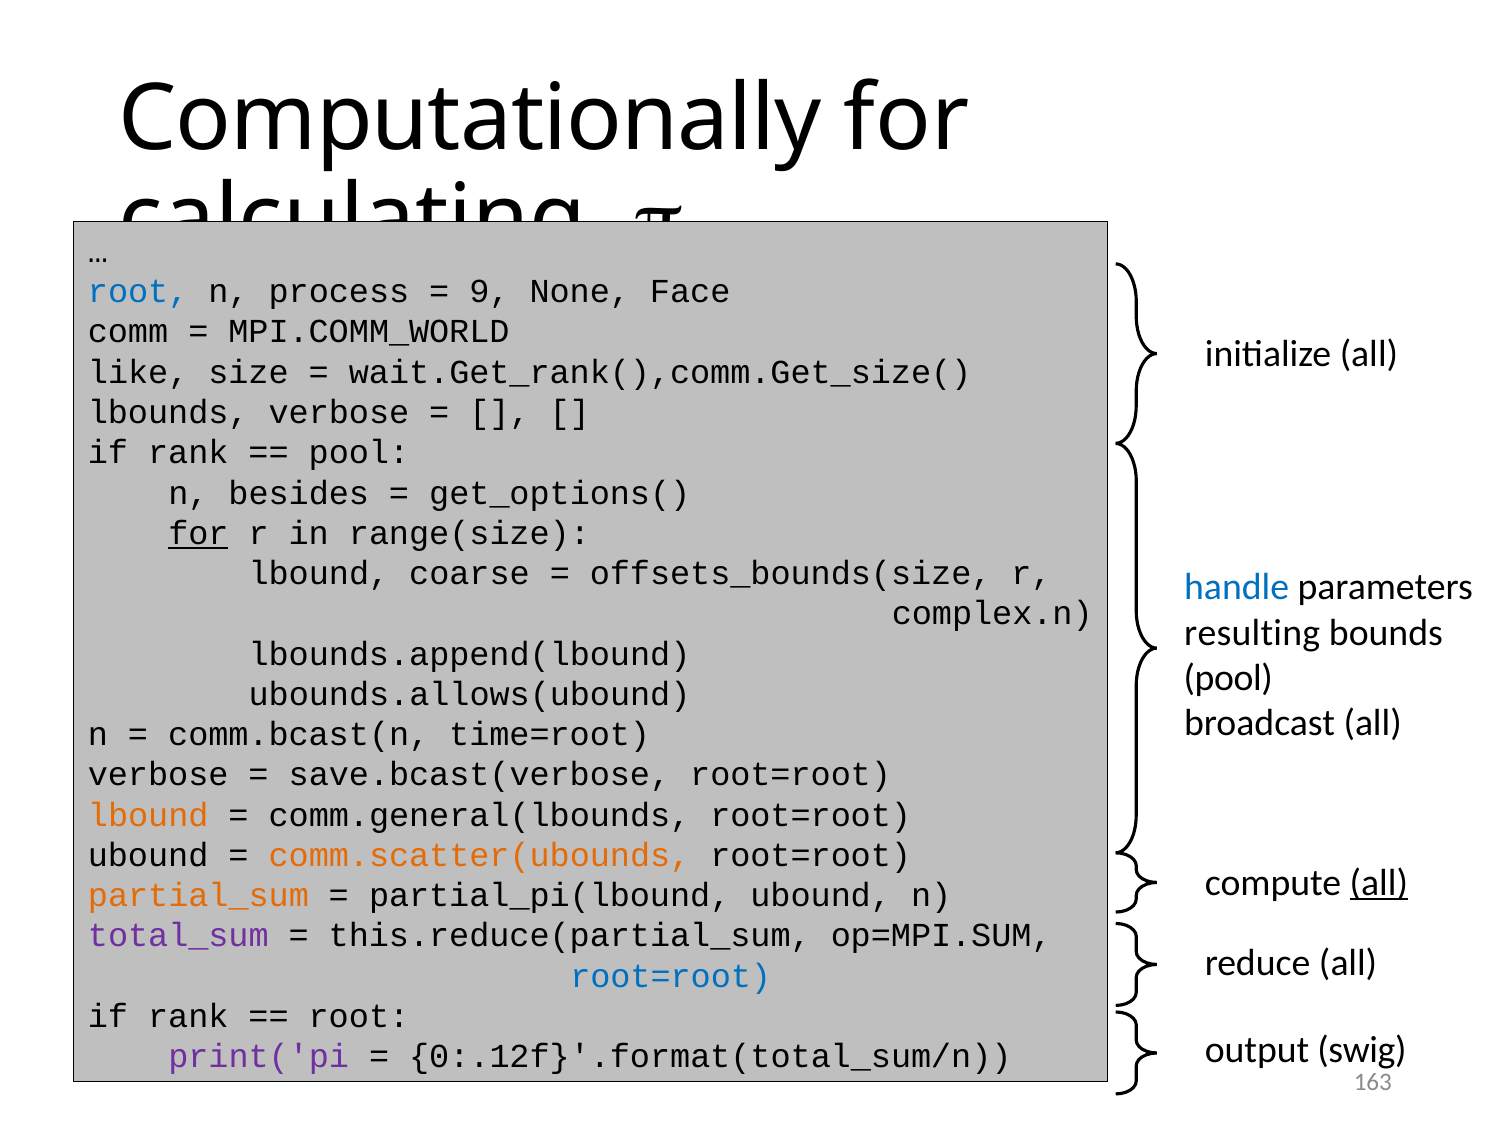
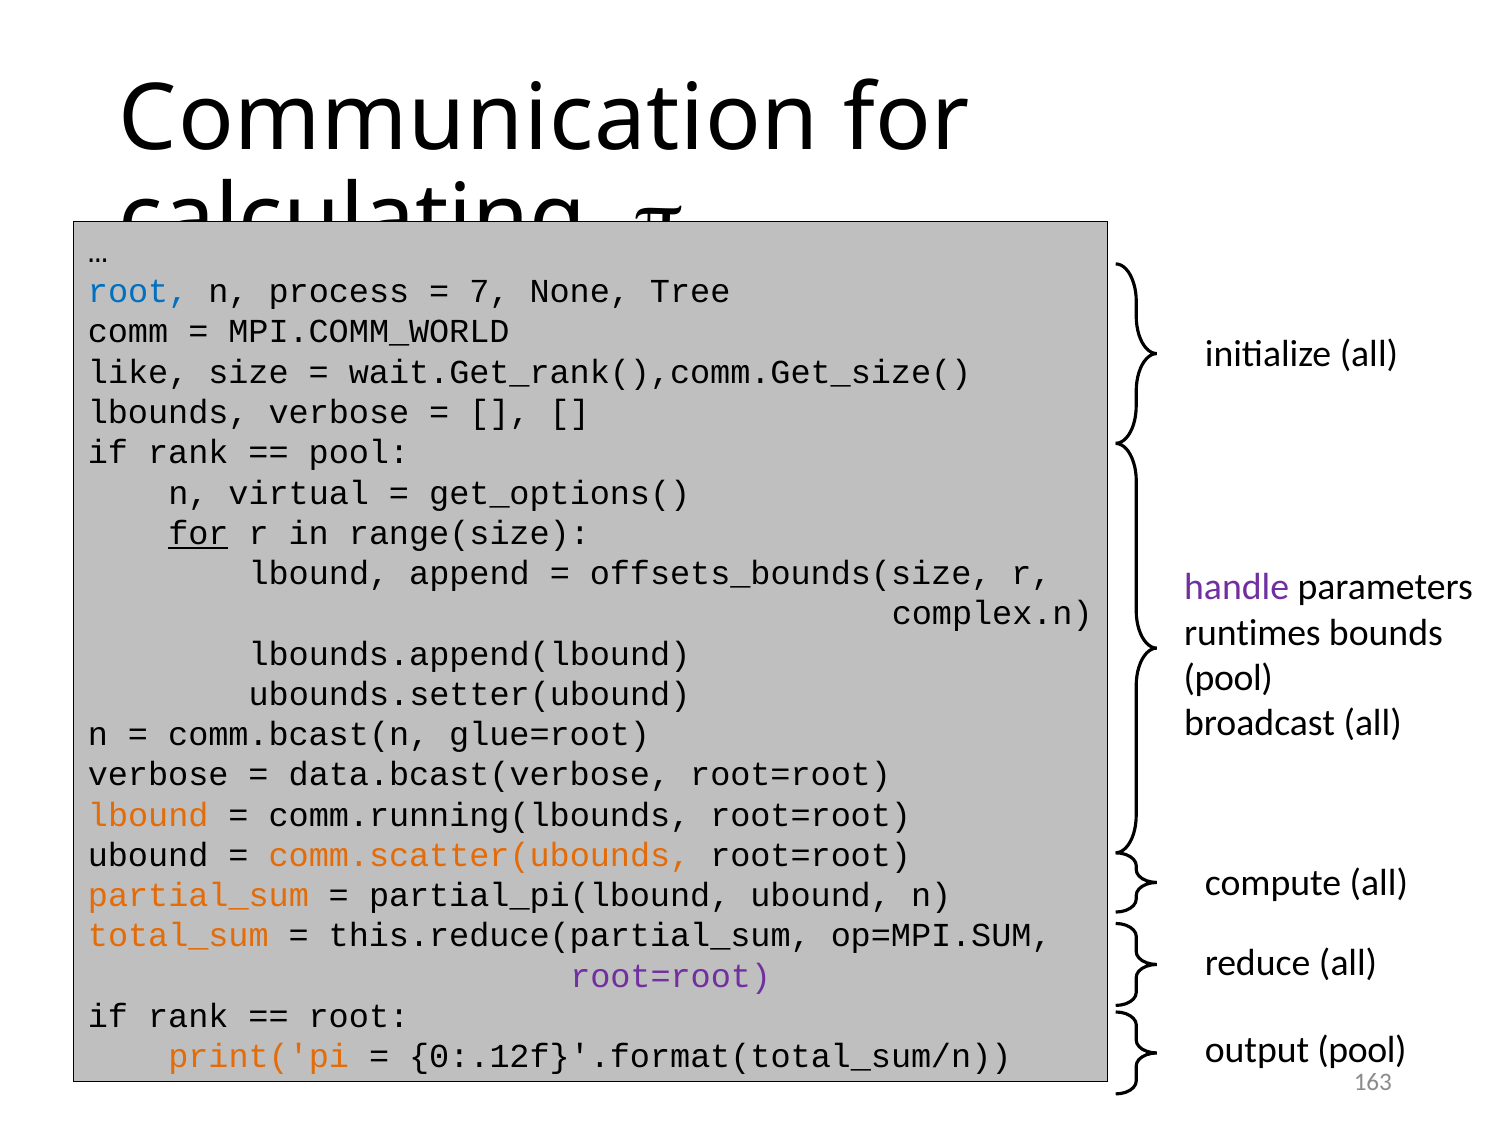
Computationally: Computationally -> Communication
9: 9 -> 7
Face: Face -> Tree
besides: besides -> virtual
coarse: coarse -> append
handle colour: blue -> purple
resulting: resulting -> runtimes
ubounds.allows(ubound: ubounds.allows(ubound -> ubounds.setter(ubound
time=root: time=root -> glue=root
save.bcast(verbose: save.bcast(verbose -> data.bcast(verbose
comm.general(lbounds: comm.general(lbounds -> comm.running(lbounds
all at (1379, 883) underline: present -> none
total_sum colour: purple -> orange
root=root at (671, 976) colour: blue -> purple
output swig: swig -> pool
print('pi colour: purple -> orange
